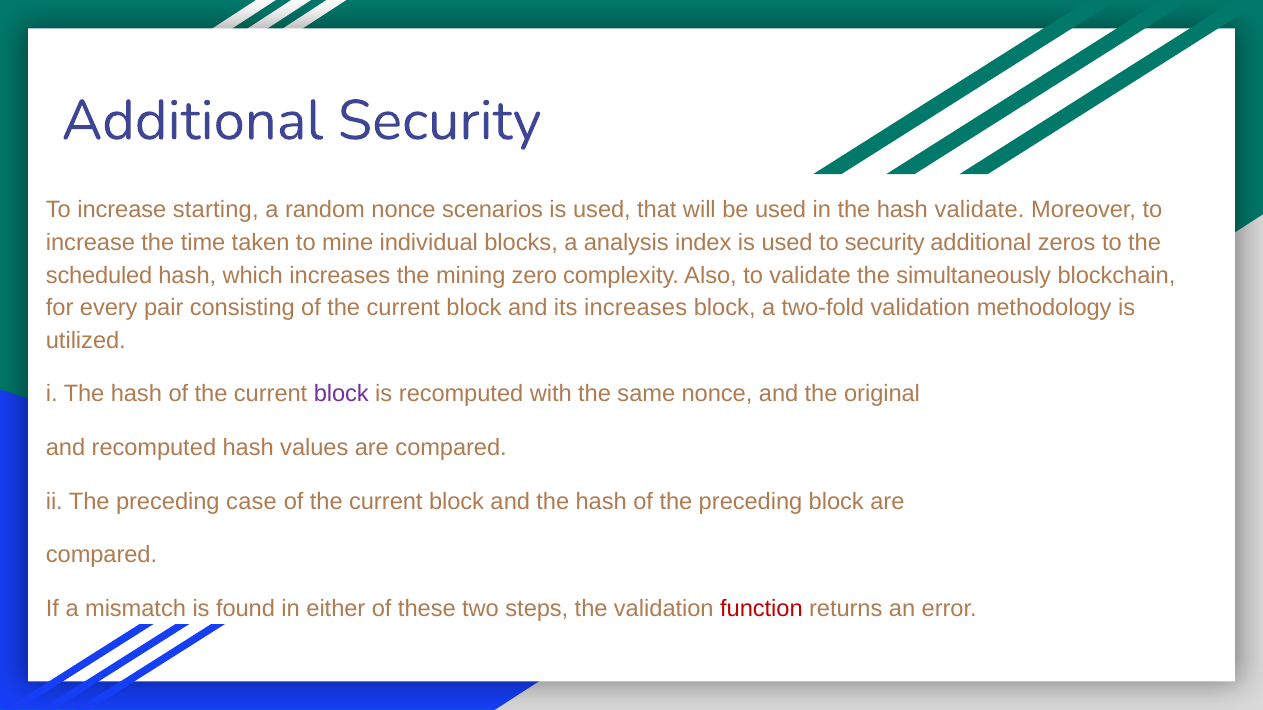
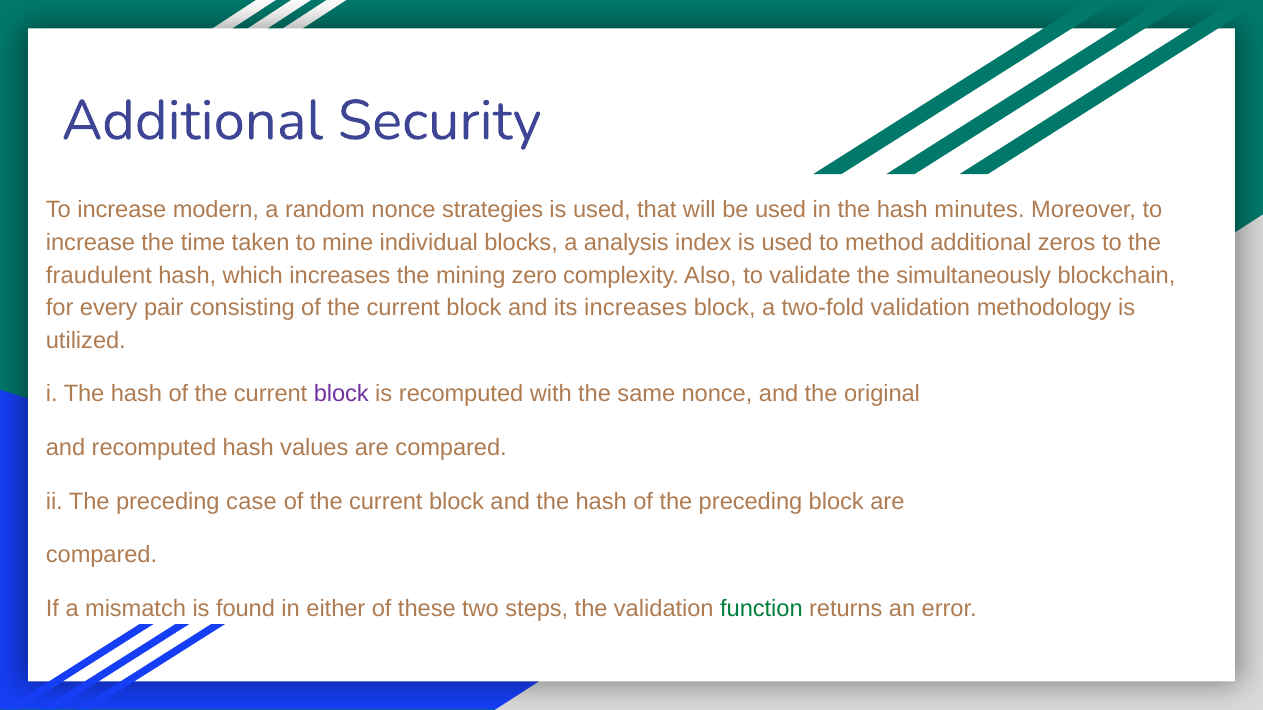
starting: starting -> modern
scenarios: scenarios -> strategies
hash validate: validate -> minutes
to security: security -> method
scheduled: scheduled -> fraudulent
function colour: red -> green
